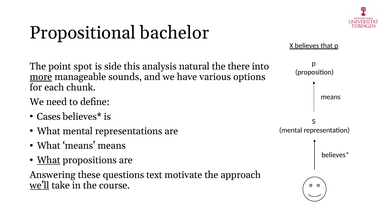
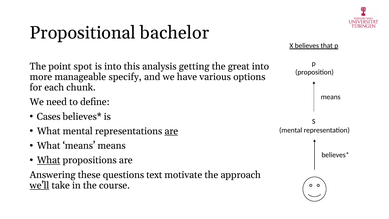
is side: side -> into
natural: natural -> getting
there: there -> great
more underline: present -> none
sounds: sounds -> specify
are at (171, 131) underline: none -> present
